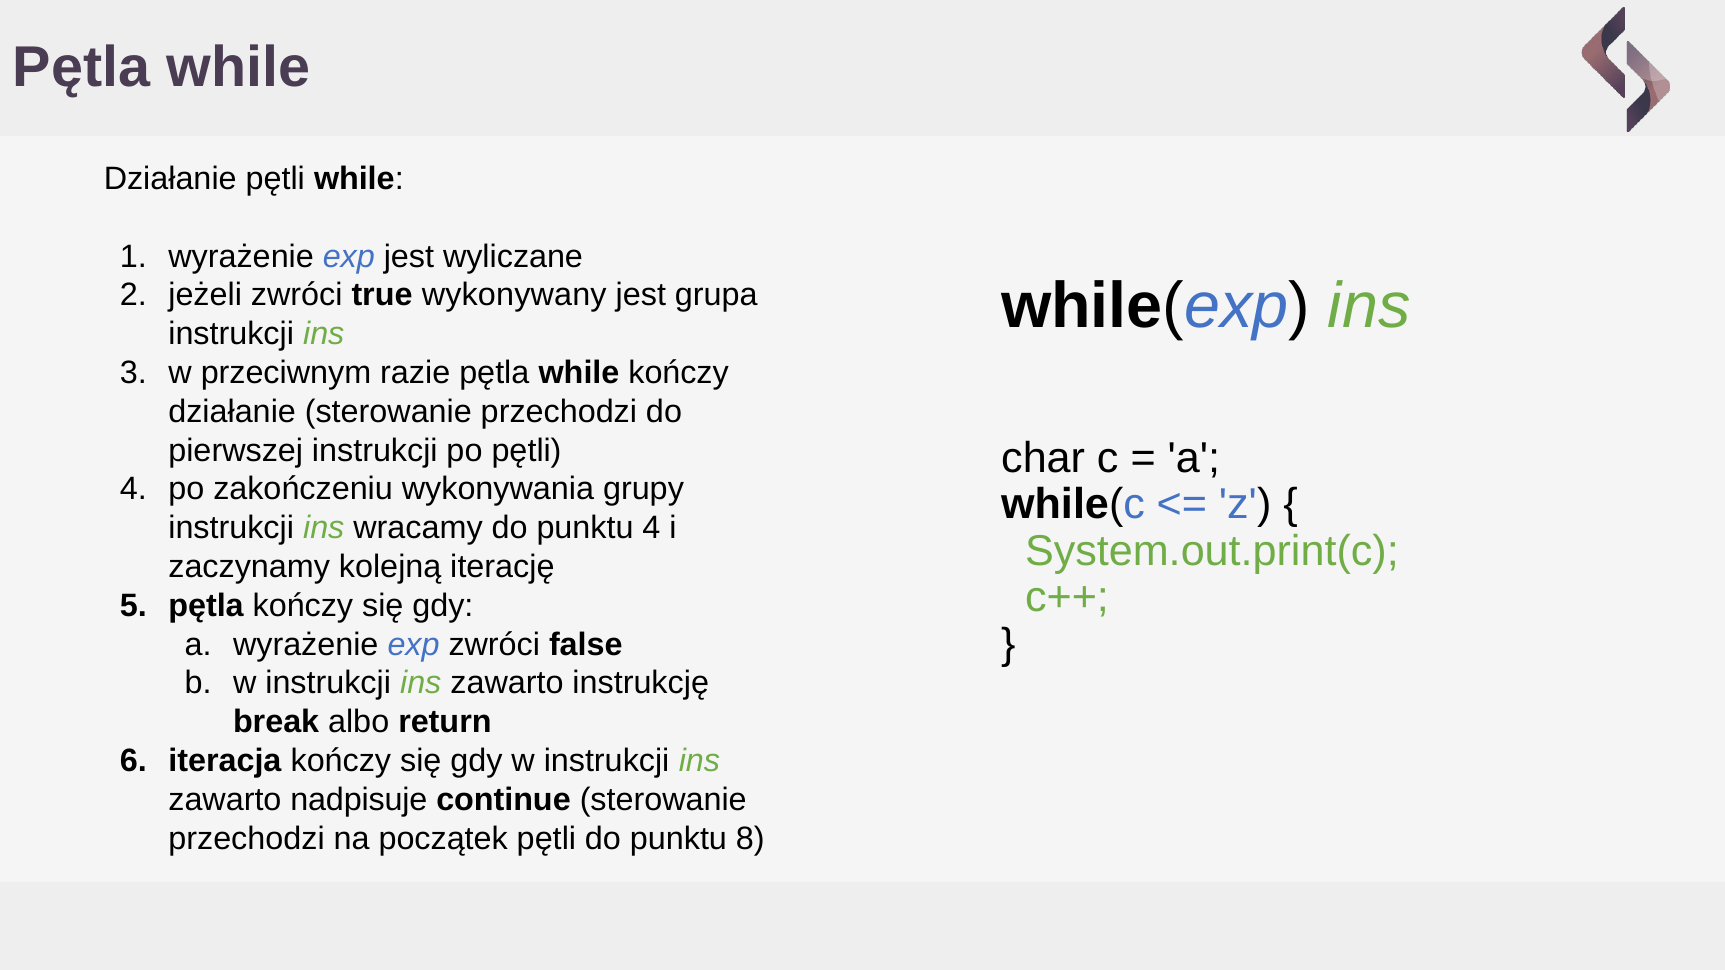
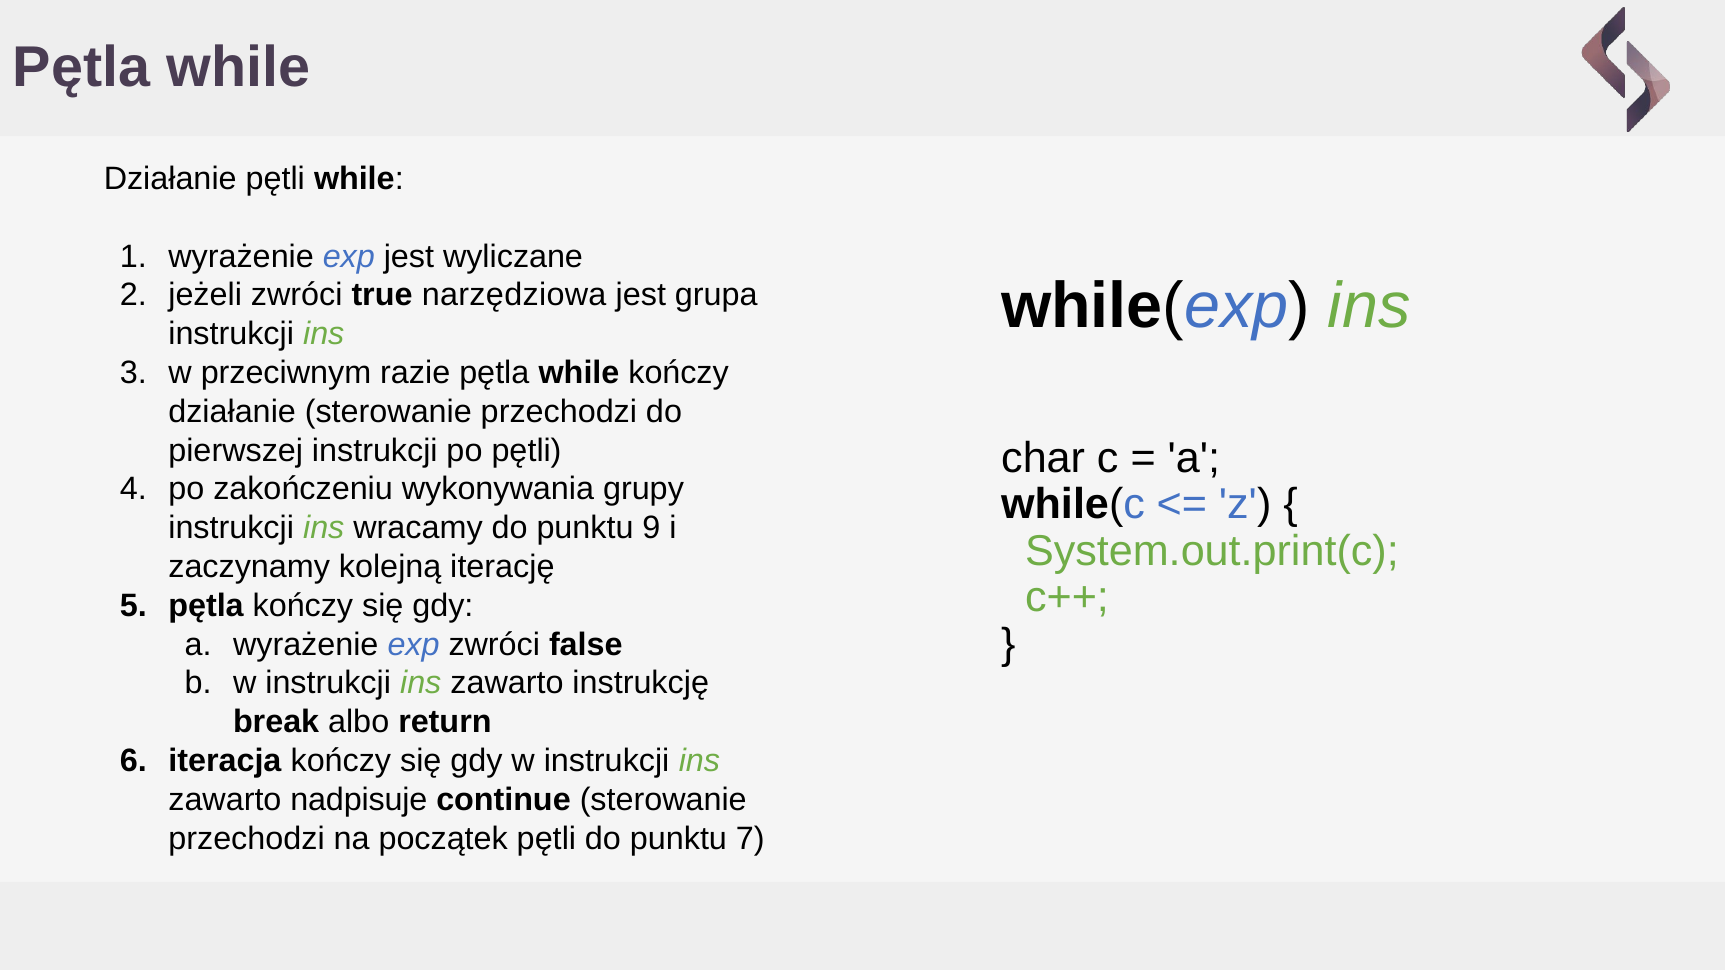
wykonywany: wykonywany -> narzędziowa
punktu 4: 4 -> 9
8: 8 -> 7
